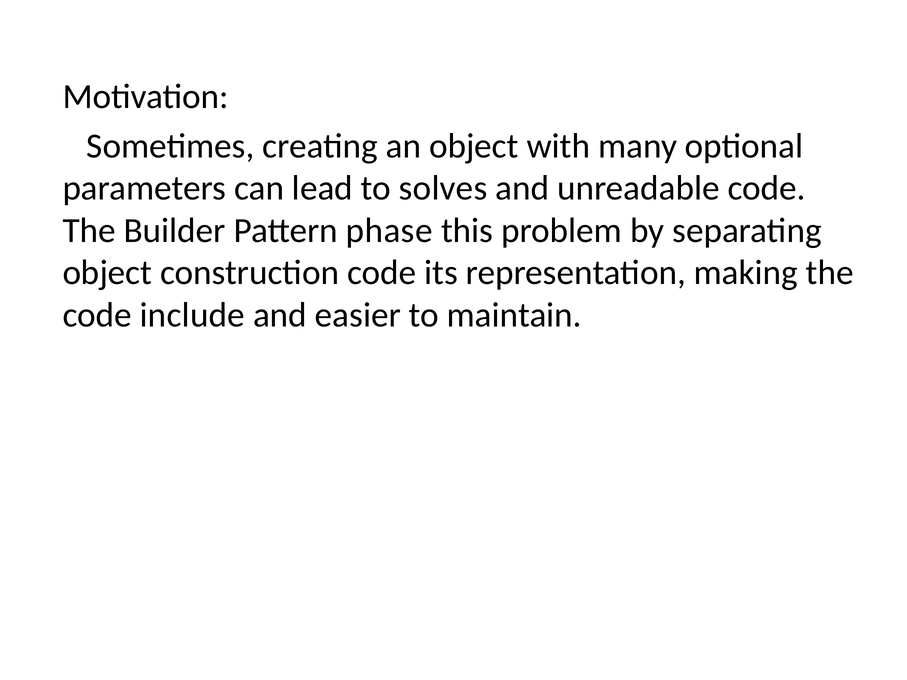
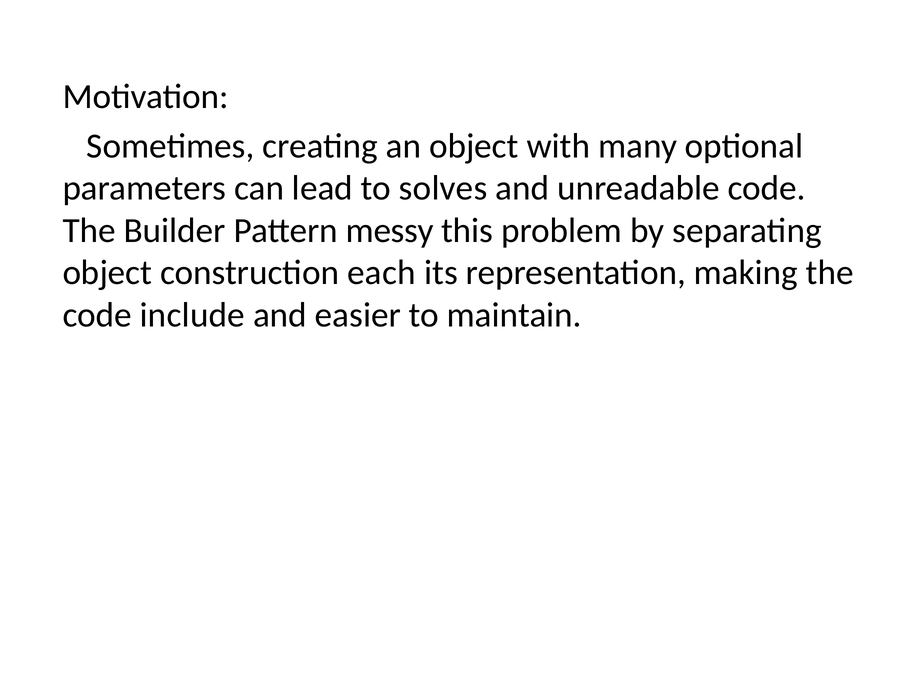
phase: phase -> messy
construction code: code -> each
